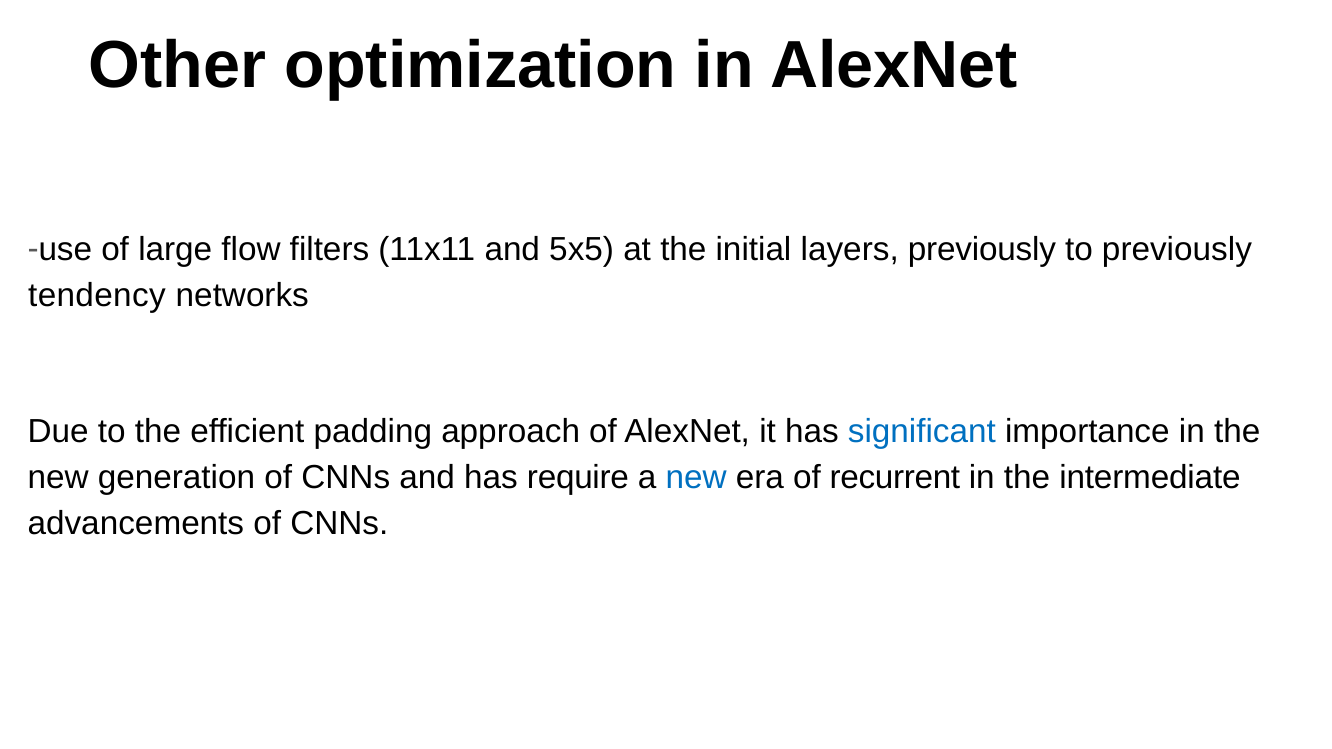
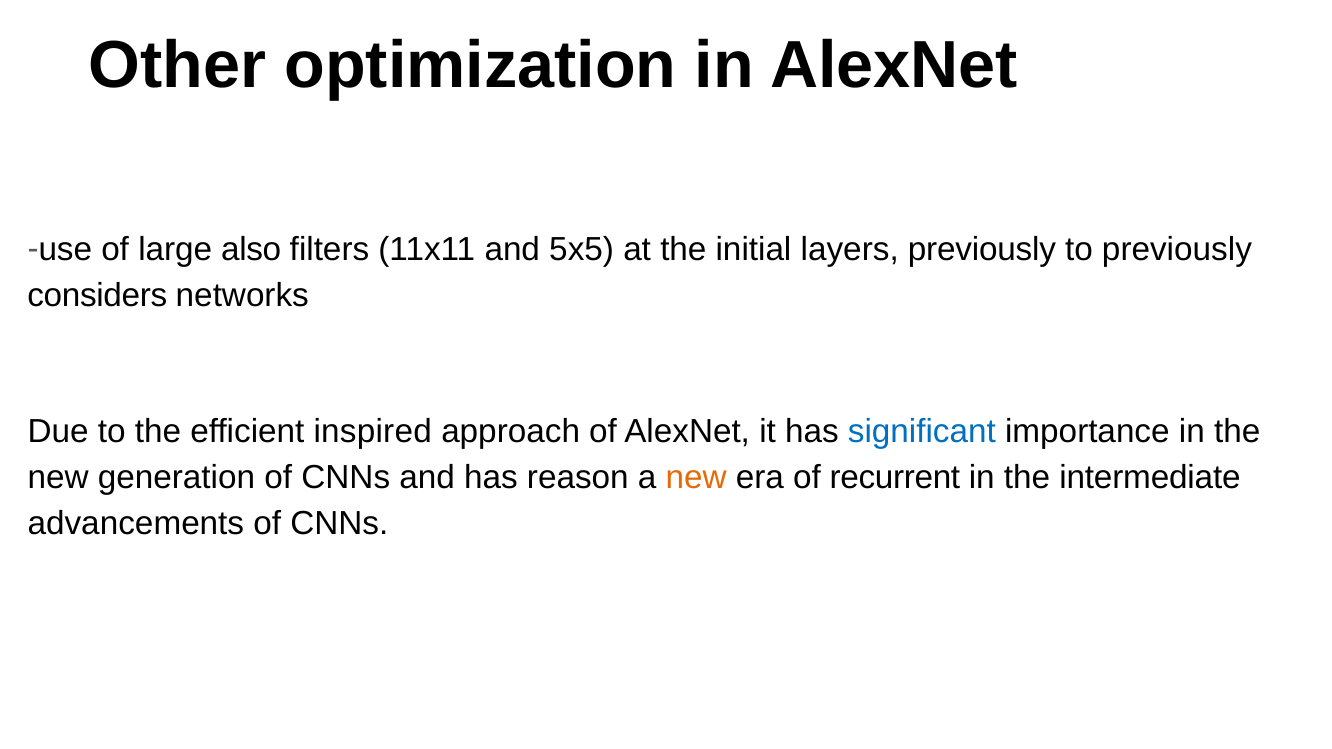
flow: flow -> also
tendency: tendency -> considers
padding: padding -> inspired
require: require -> reason
new at (696, 478) colour: blue -> orange
